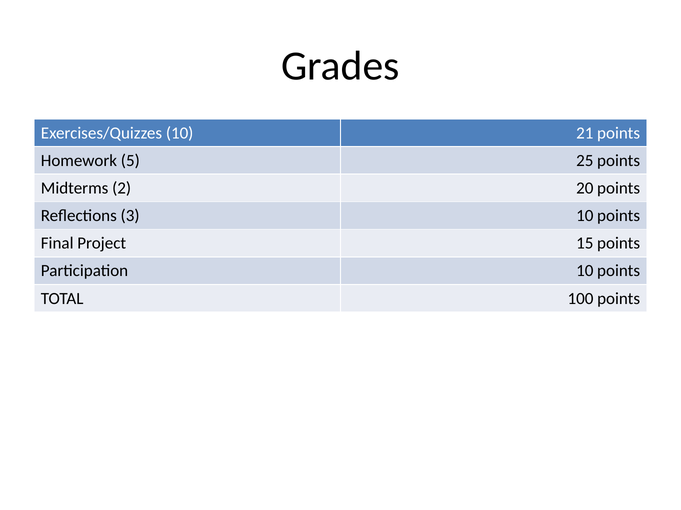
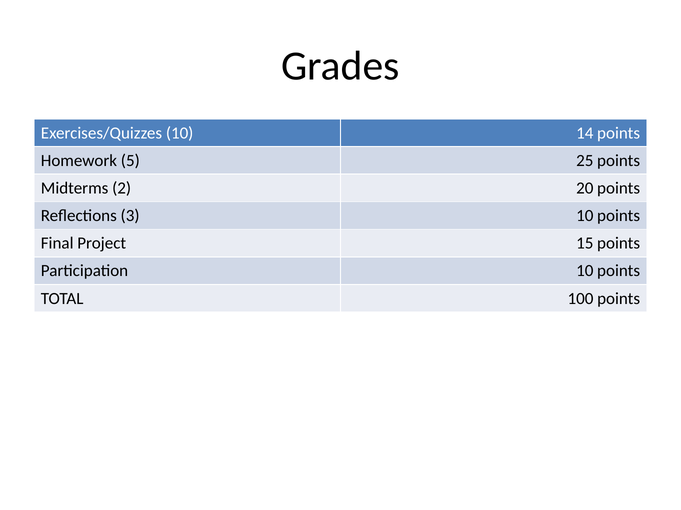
21: 21 -> 14
